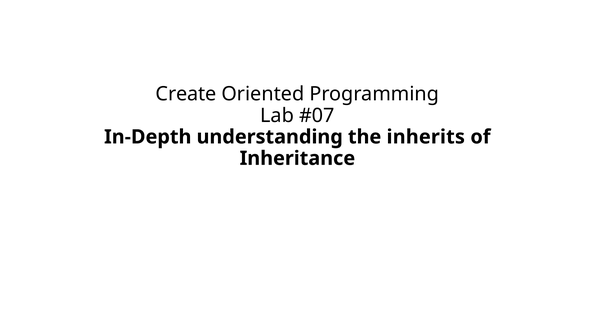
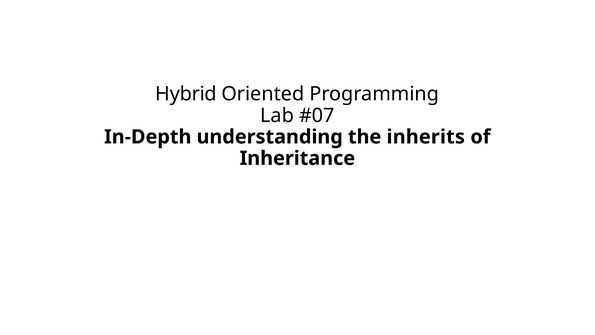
Create: Create -> Hybrid
